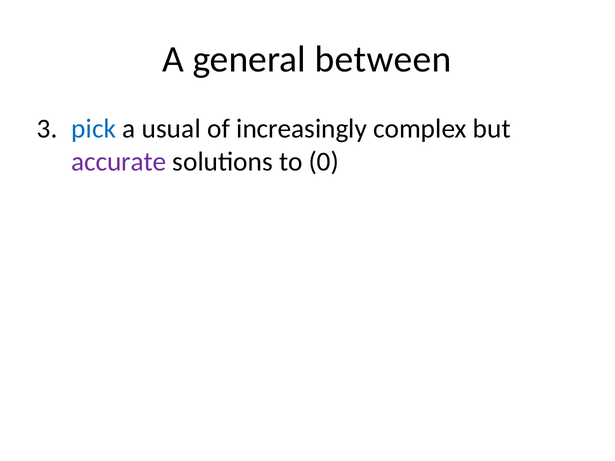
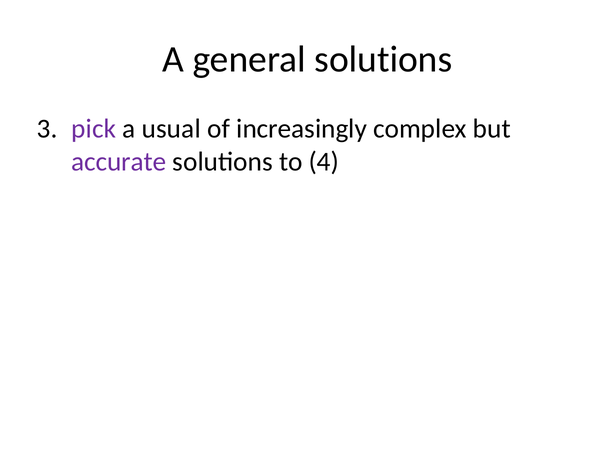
general between: between -> solutions
pick colour: blue -> purple
0: 0 -> 4
